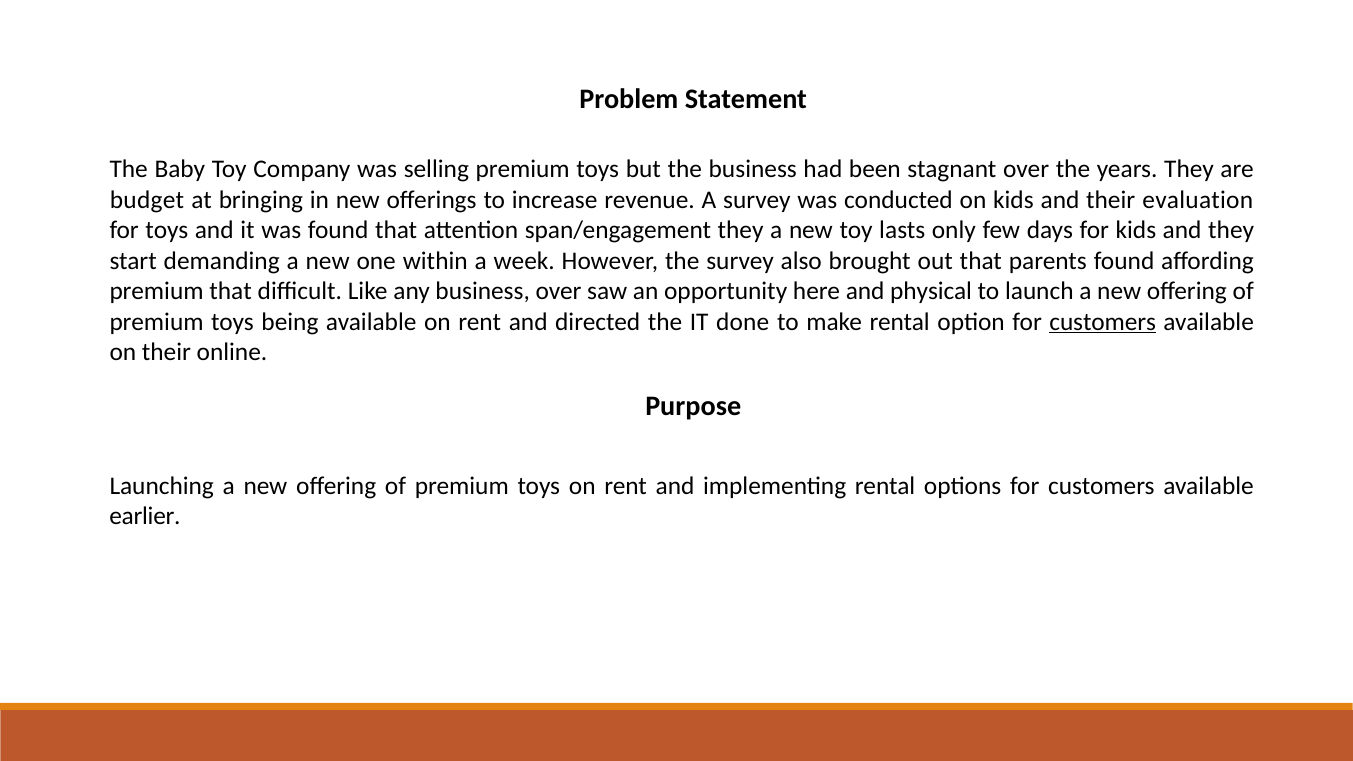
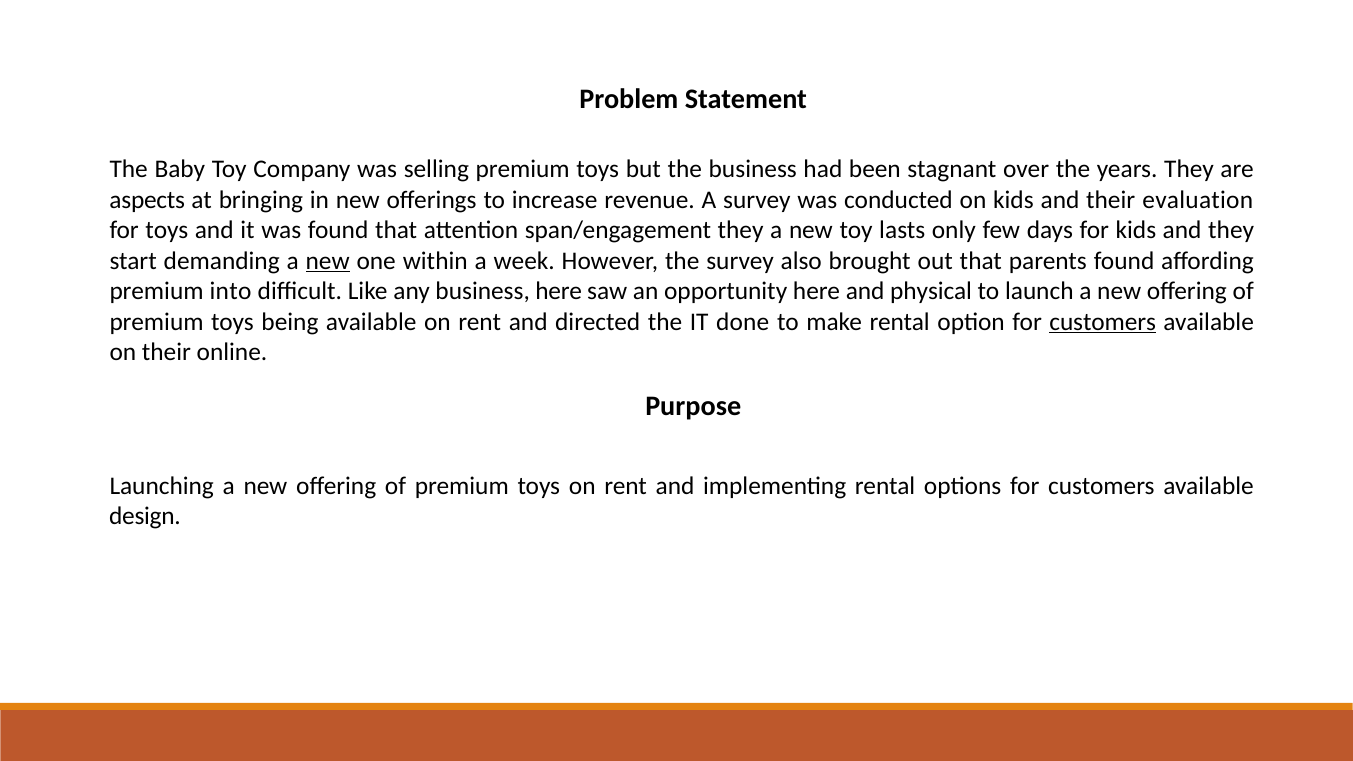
budget: budget -> aspects
new at (328, 261) underline: none -> present
premium that: that -> into
business over: over -> here
earlier: earlier -> design
